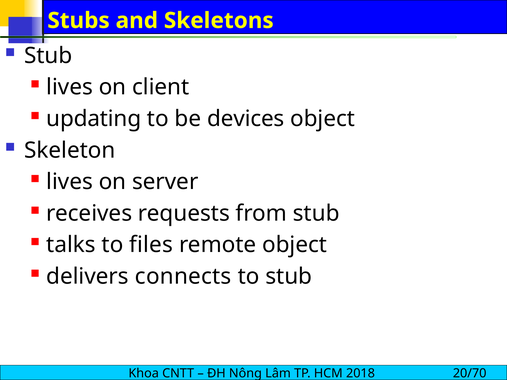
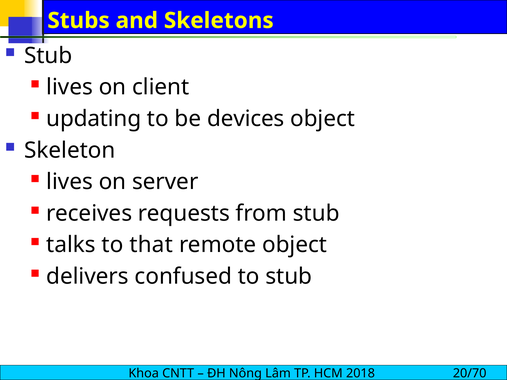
files: files -> that
connects: connects -> confused
